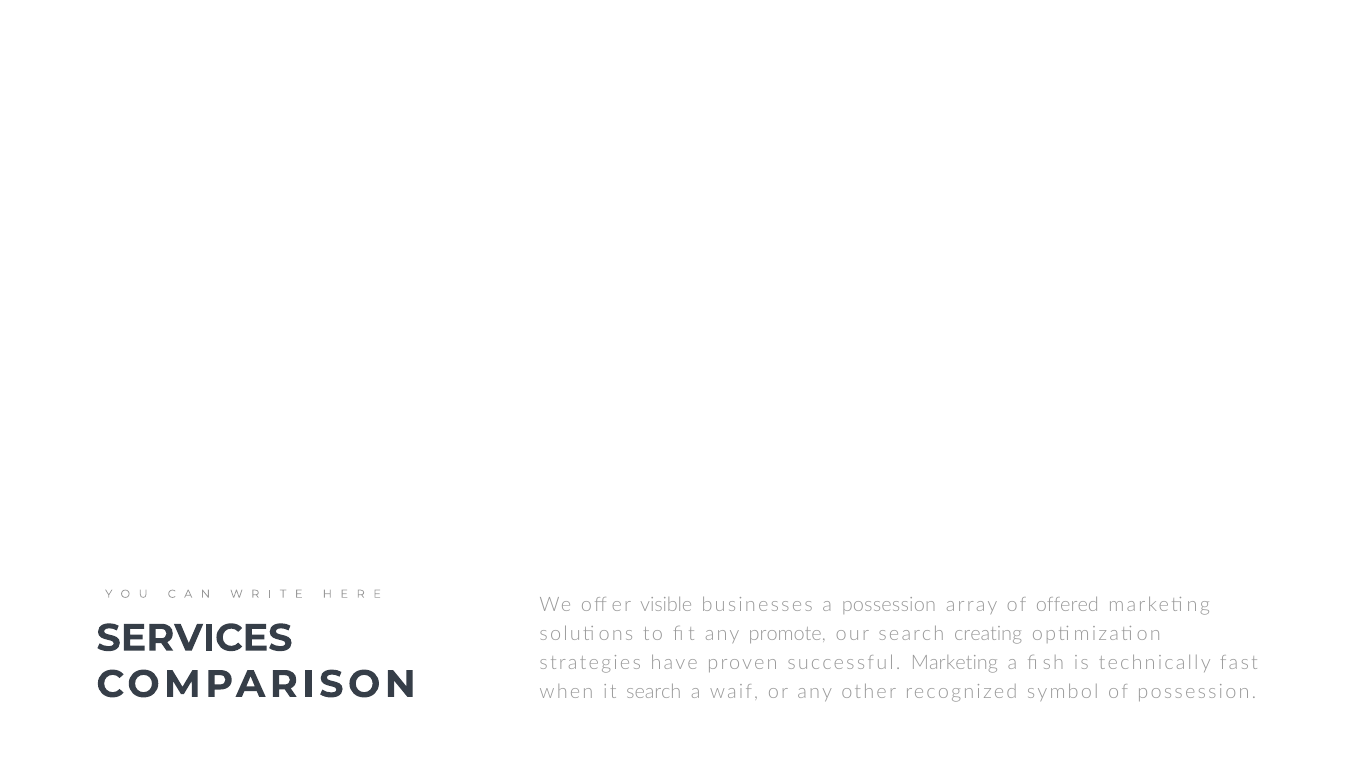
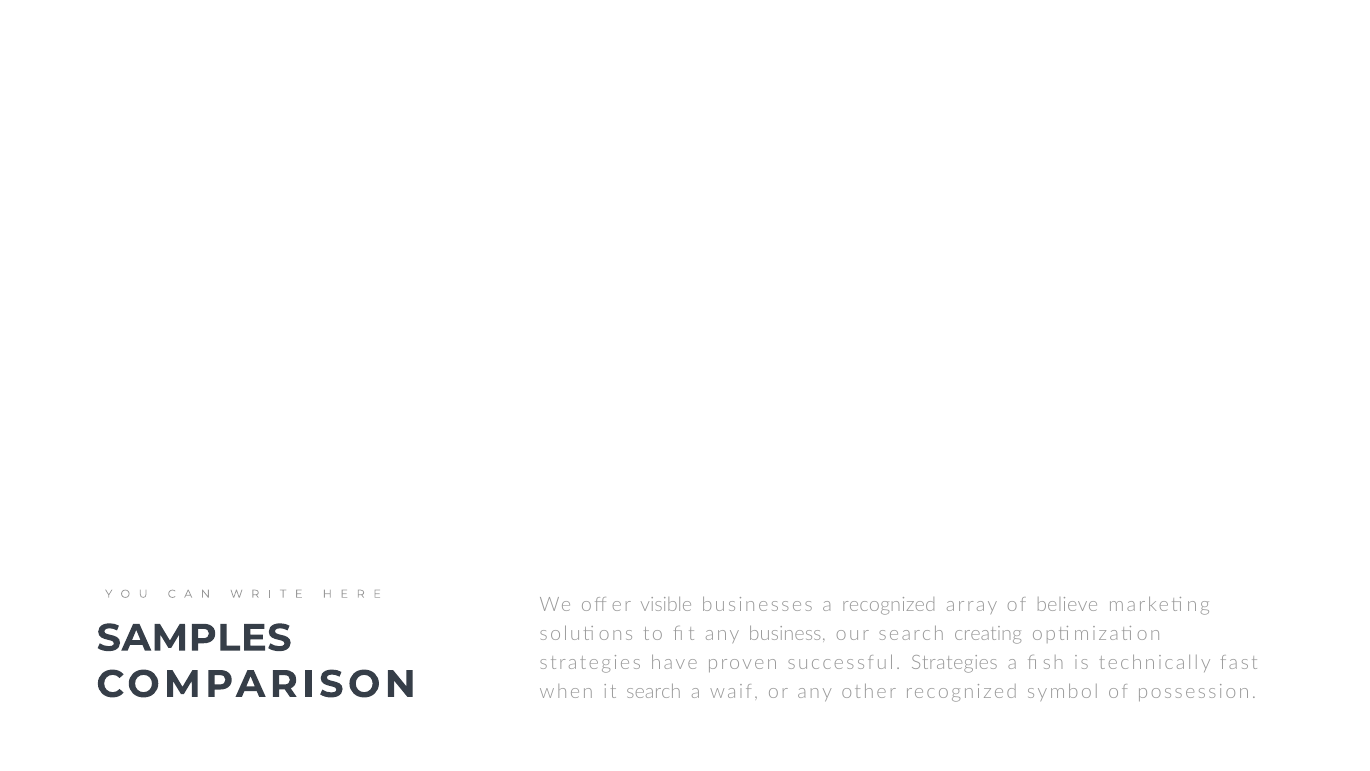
a possession: possession -> recognized
offered: offered -> believe
promote: promote -> business
SERVICES: SERVICES -> SAMPLES
successful Marketing: Marketing -> Strategies
